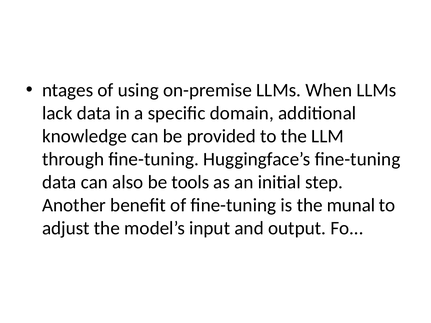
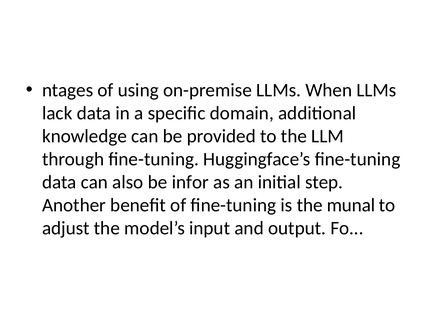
tools: tools -> infor
